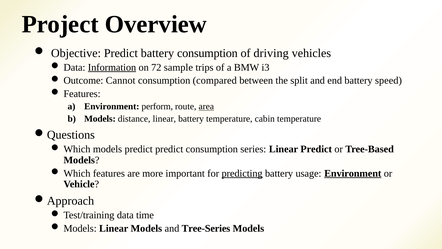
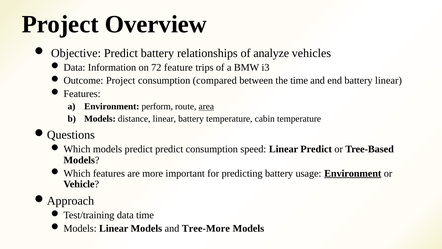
battery consumption: consumption -> relationships
driving: driving -> analyze
Information underline: present -> none
sample: sample -> feature
Cannot at (121, 80): Cannot -> Project
the split: split -> time
battery speed: speed -> linear
series: series -> speed
predicting underline: present -> none
Tree-Series: Tree-Series -> Tree-More
